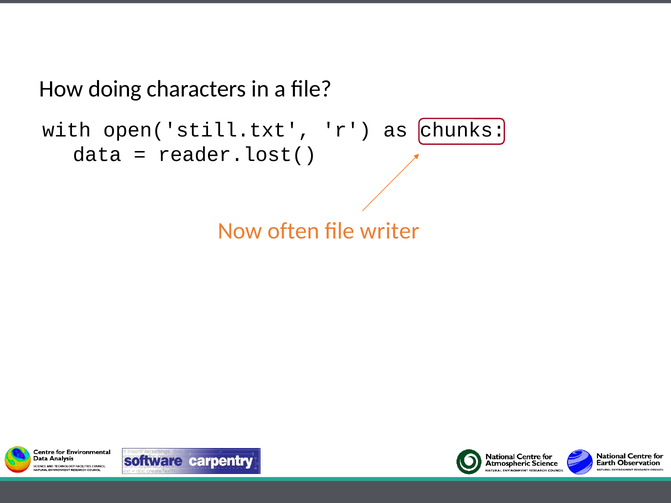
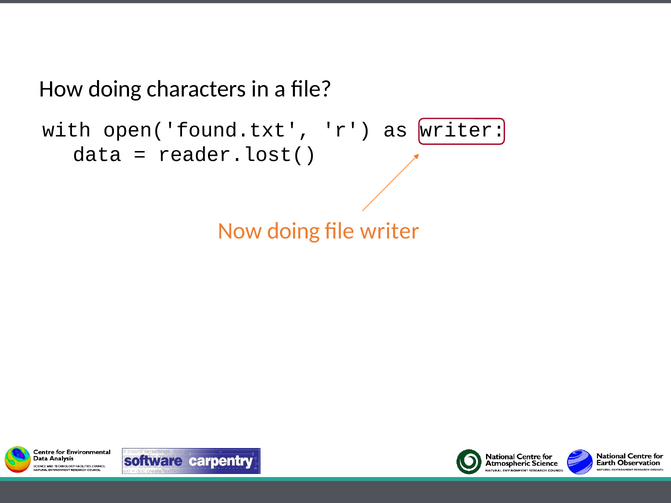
open('still.txt: open('still.txt -> open('found.txt
as chunks: chunks -> writer
Now often: often -> doing
